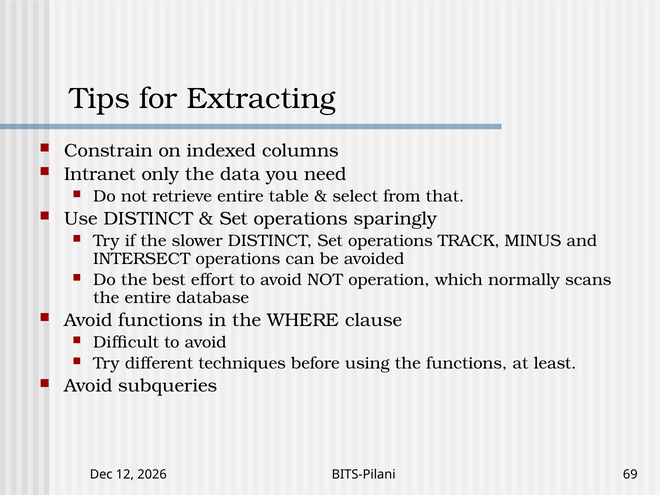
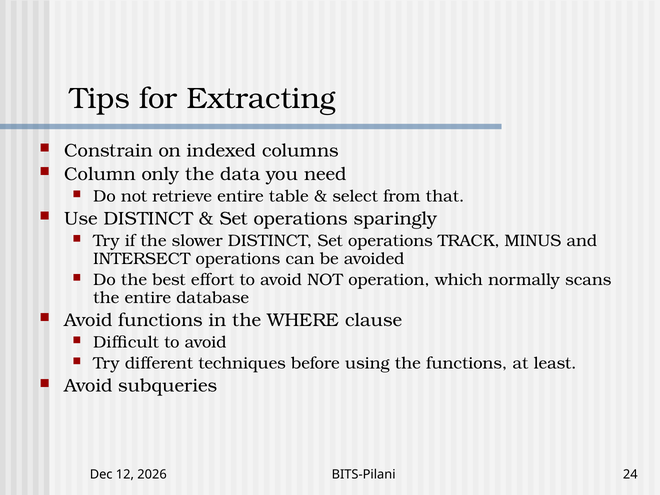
Intranet: Intranet -> Column
69: 69 -> 24
